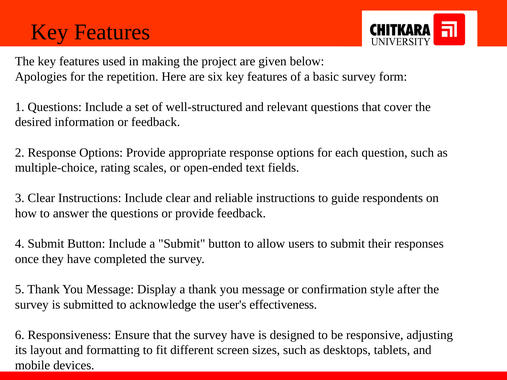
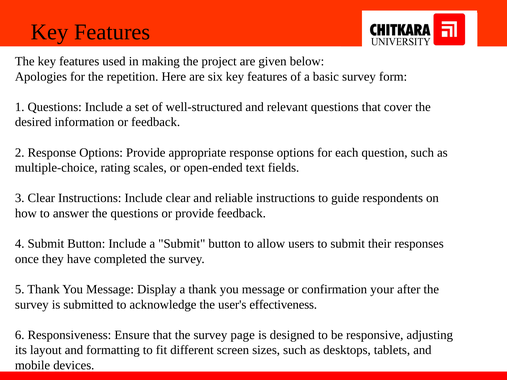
style: style -> your
survey have: have -> page
